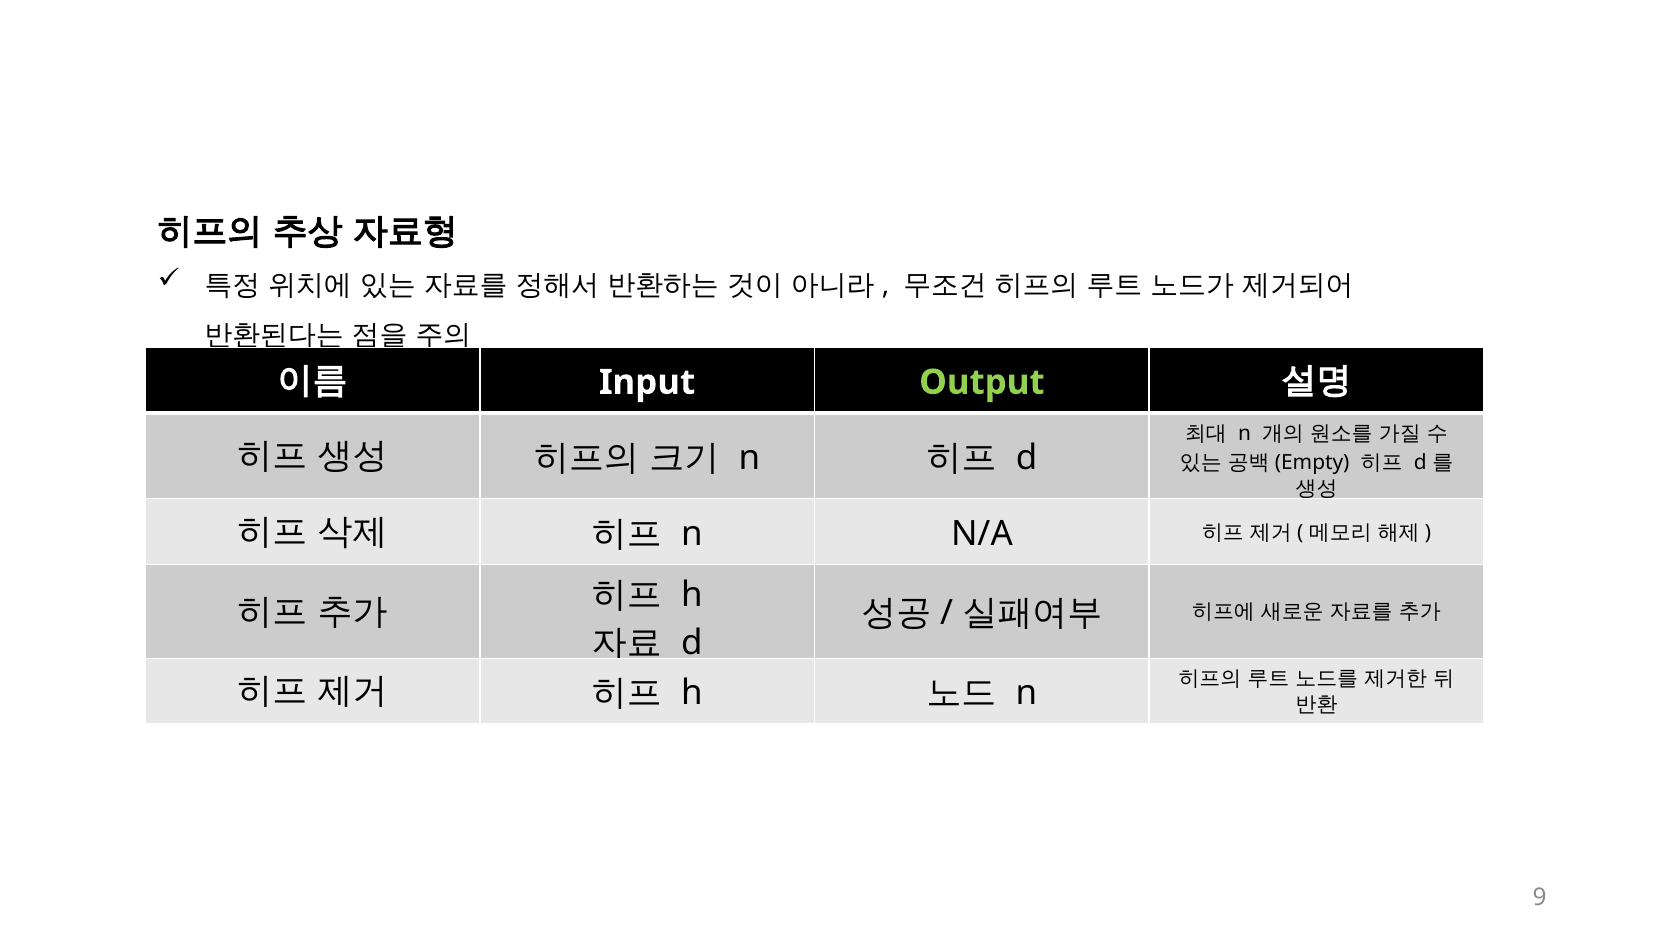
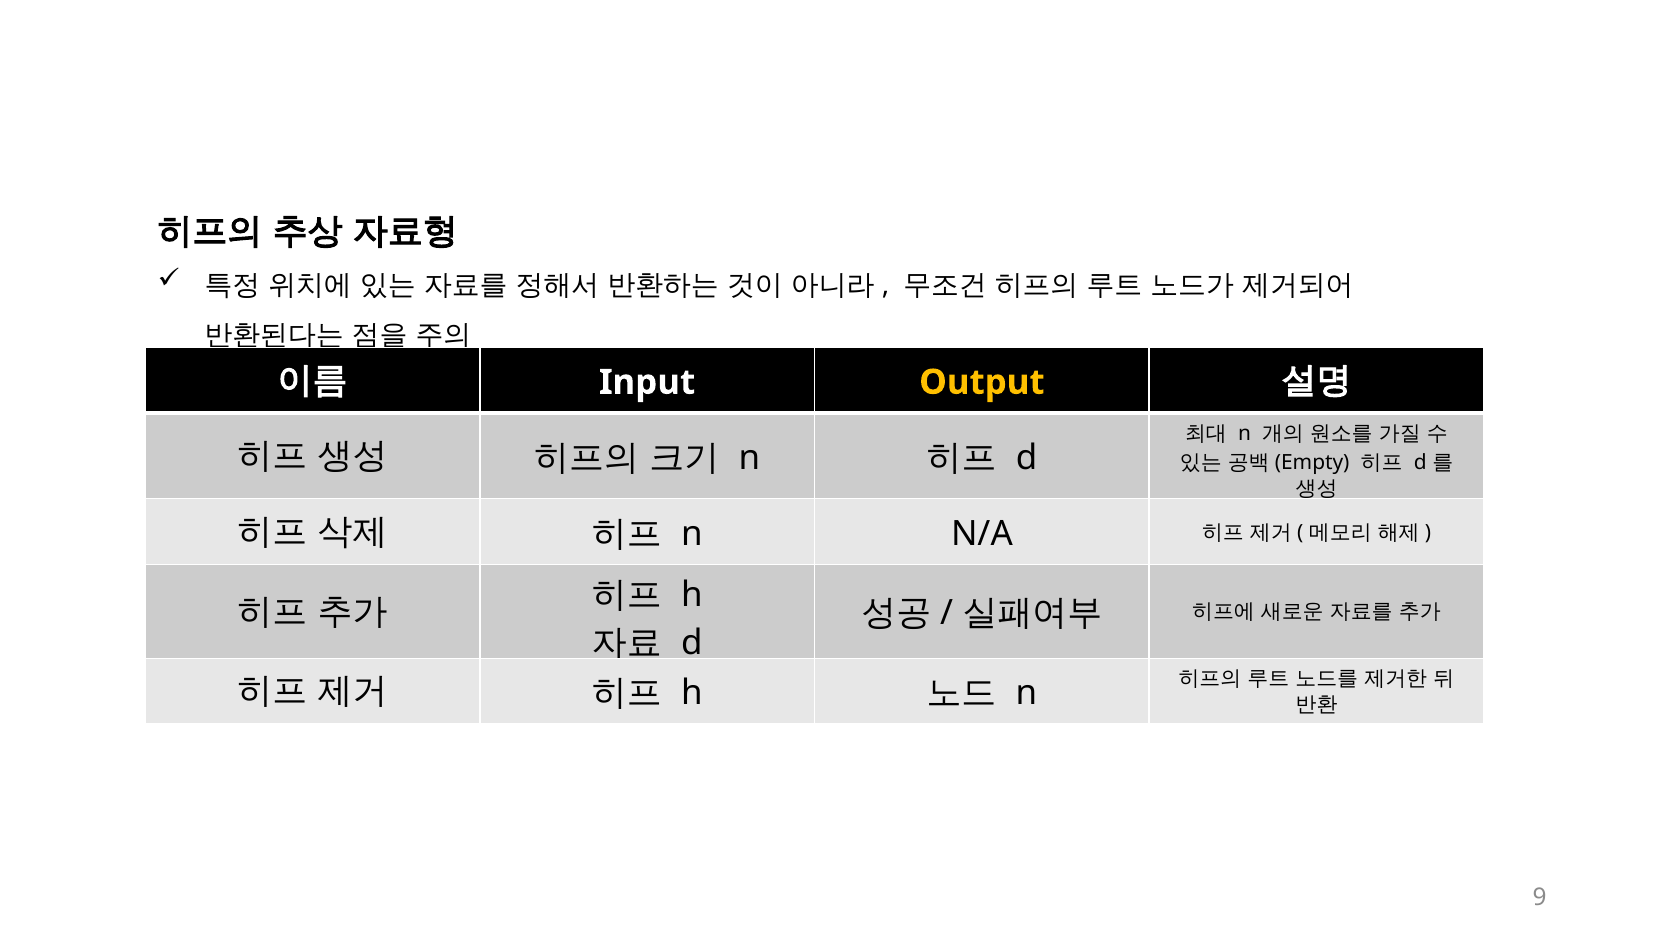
Output colour: light green -> yellow
